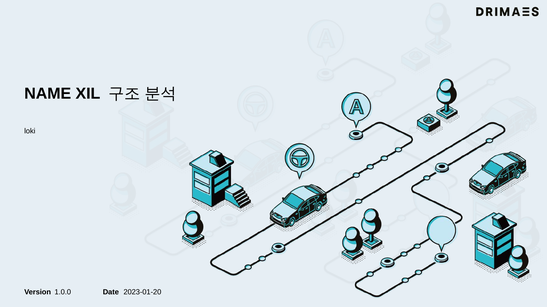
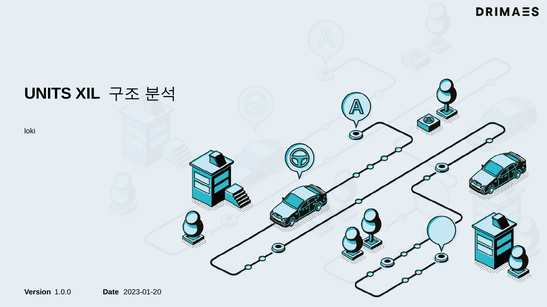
NAME: NAME -> UNITS
